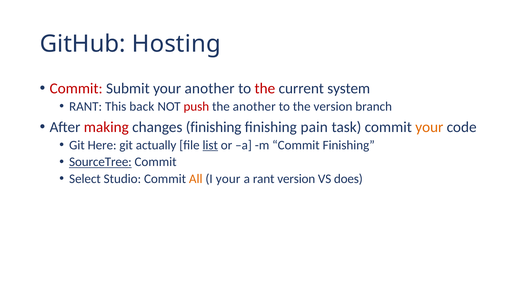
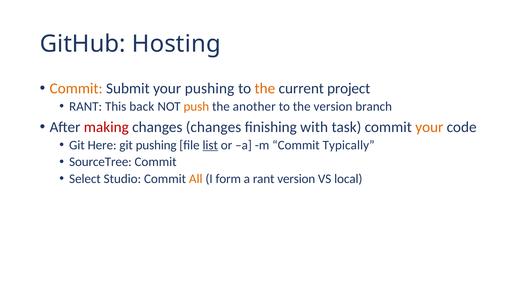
Commit at (76, 88) colour: red -> orange
your another: another -> pushing
the at (265, 88) colour: red -> orange
system: system -> project
push colour: red -> orange
changes finishing: finishing -> changes
pain: pain -> with
git actually: actually -> pushing
Commit Finishing: Finishing -> Typically
SourceTree underline: present -> none
I your: your -> form
does: does -> local
